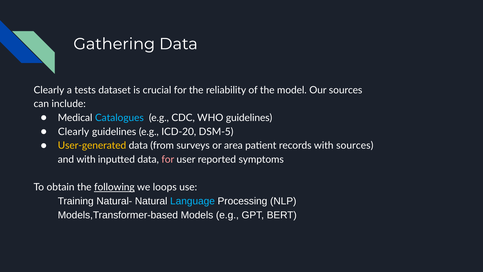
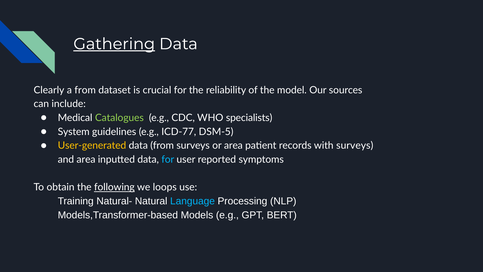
Gathering underline: none -> present
a tests: tests -> from
Catalogues colour: light blue -> light green
WHO guidelines: guidelines -> specialists
Clearly at (74, 132): Clearly -> System
ICD-20: ICD-20 -> ICD-77
with sources: sources -> surveys
and with: with -> area
for at (168, 159) colour: pink -> light blue
